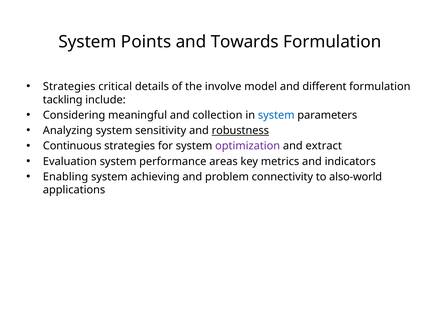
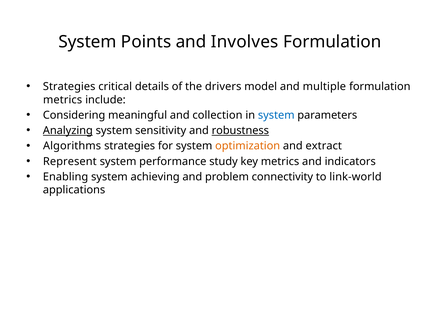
Towards: Towards -> Involves
involve: involve -> drivers
different: different -> multiple
tackling at (63, 100): tackling -> metrics
Analyzing underline: none -> present
Continuous: Continuous -> Algorithms
optimization colour: purple -> orange
Evaluation: Evaluation -> Represent
areas: areas -> study
also-world: also-world -> link-world
